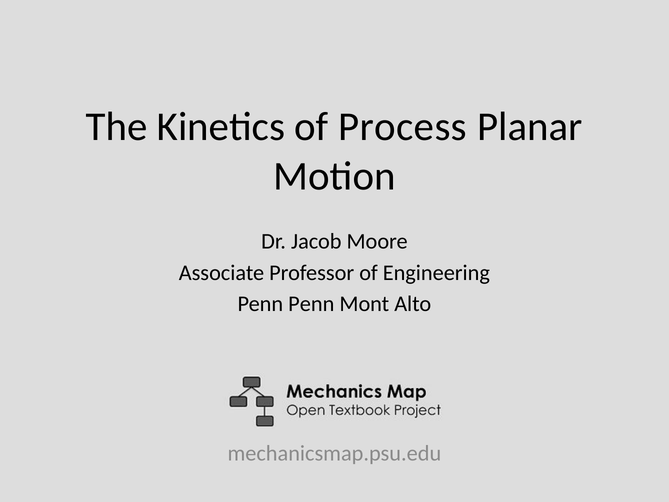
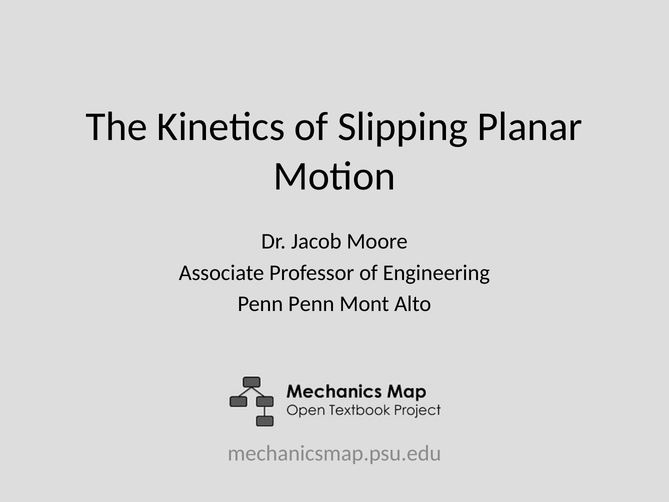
Process: Process -> Slipping
